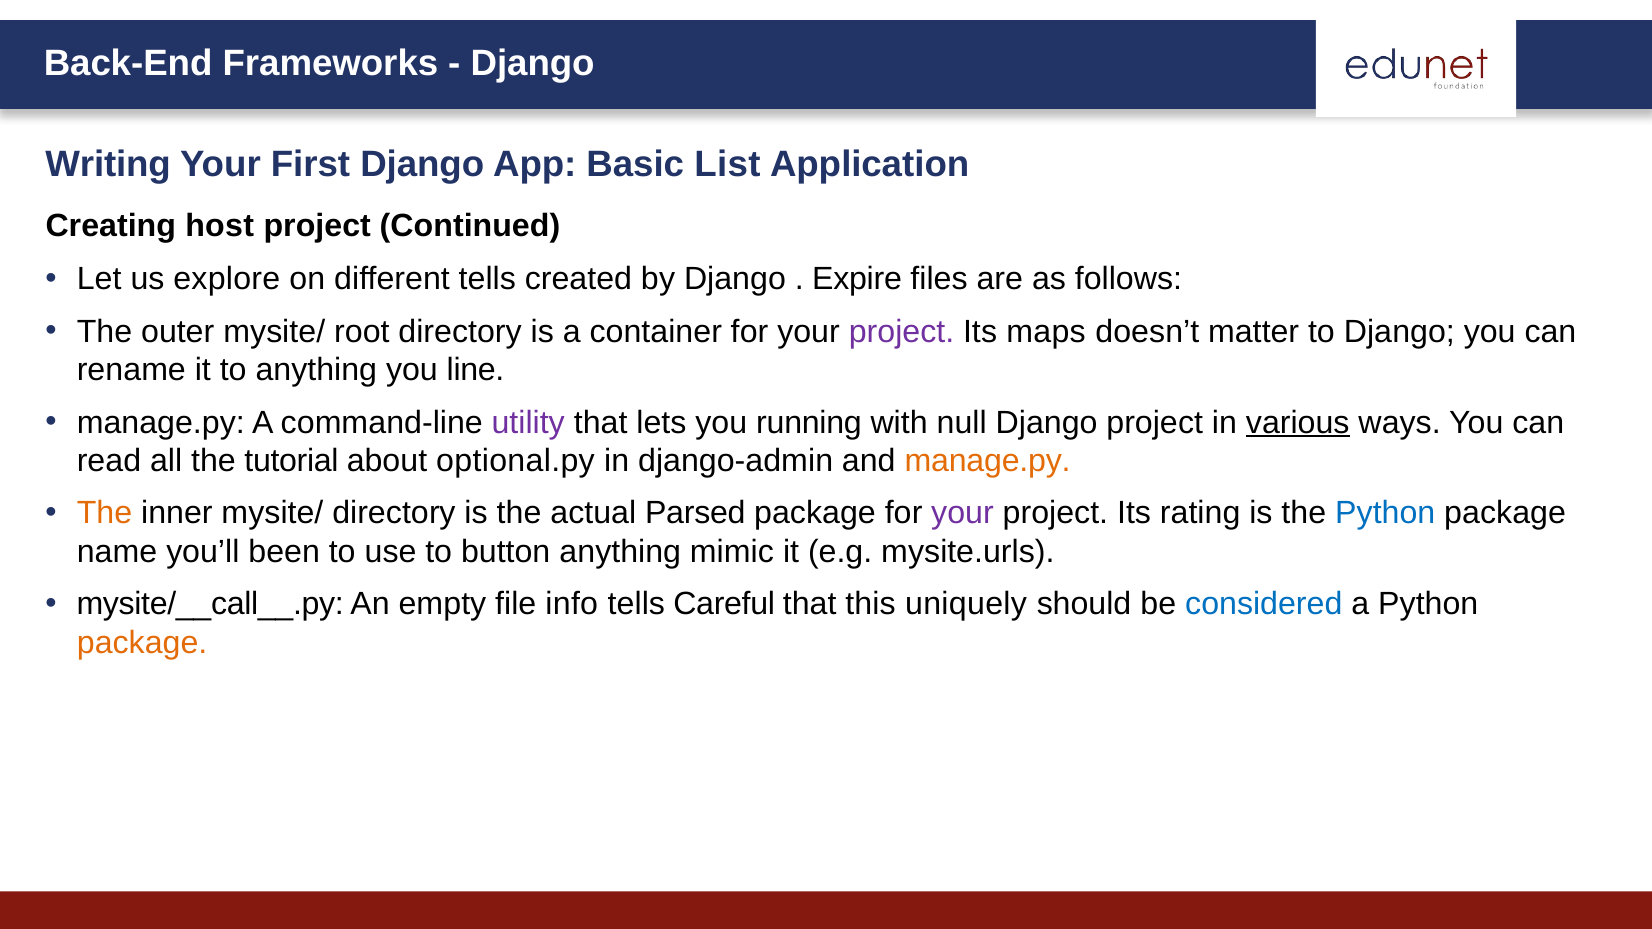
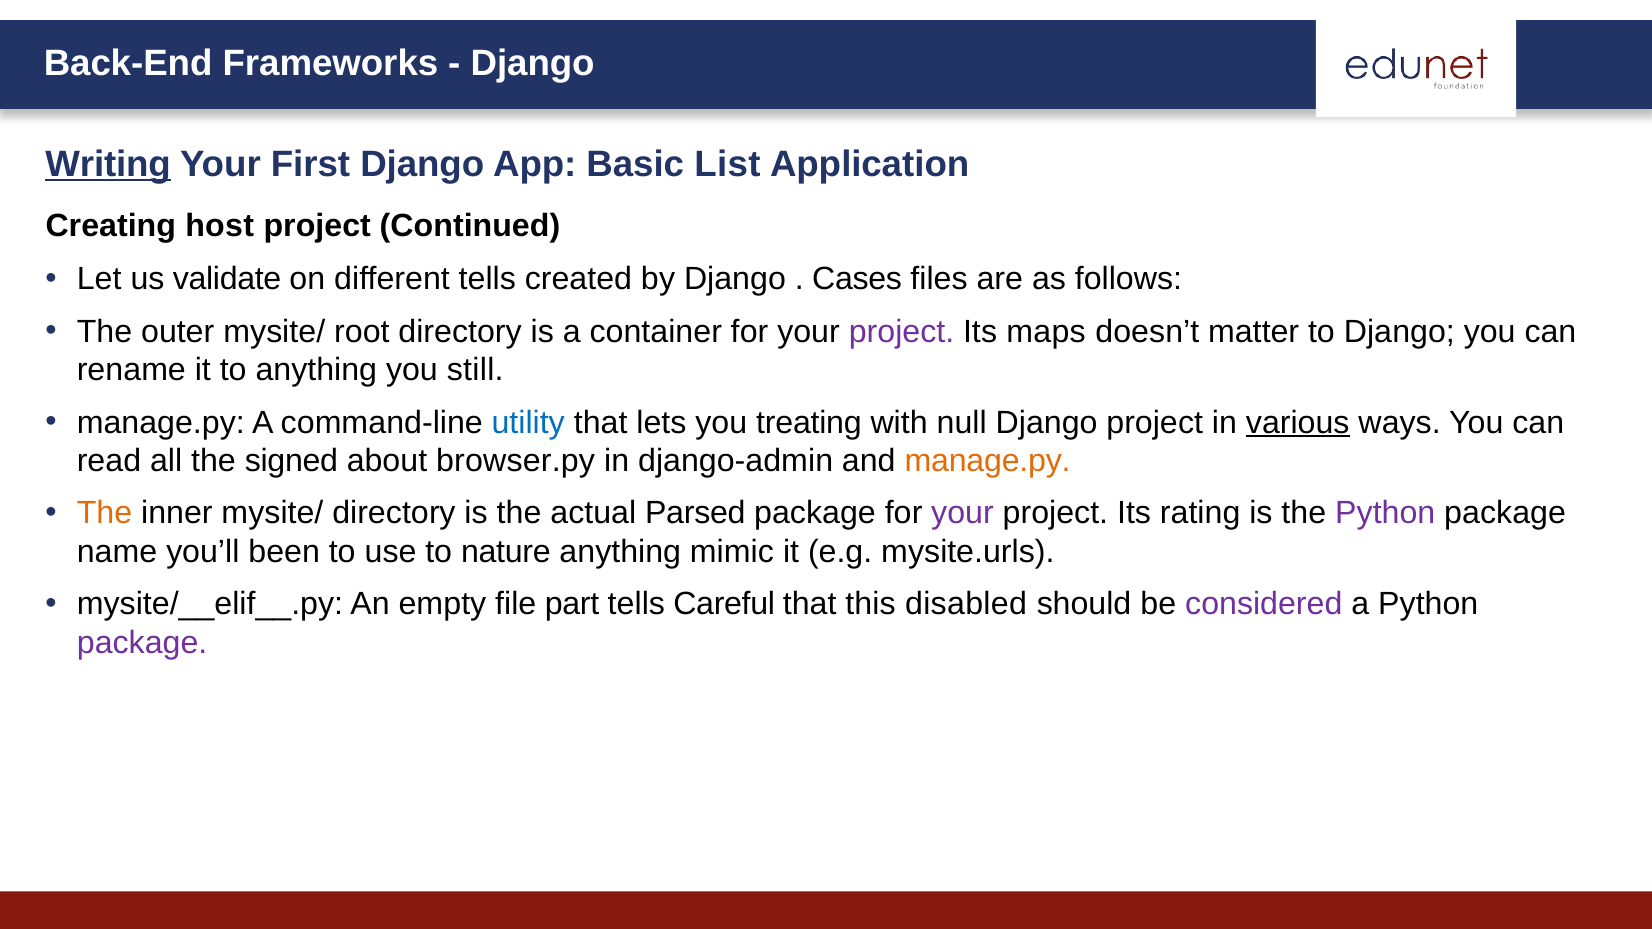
Writing underline: none -> present
explore: explore -> validate
Expire: Expire -> Cases
line: line -> still
utility colour: purple -> blue
running: running -> treating
tutorial: tutorial -> signed
optional.py: optional.py -> browser.py
Python at (1385, 513) colour: blue -> purple
button: button -> nature
mysite/__call__.py: mysite/__call__.py -> mysite/__elif__.py
info: info -> part
uniquely: uniquely -> disabled
considered colour: blue -> purple
package at (142, 643) colour: orange -> purple
